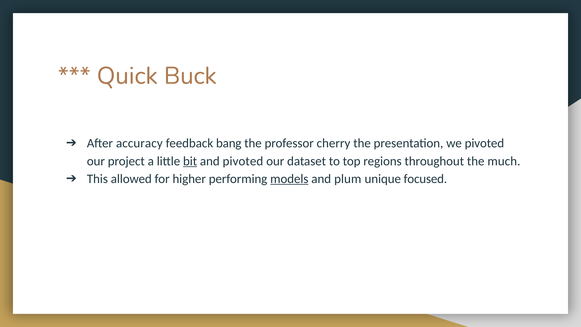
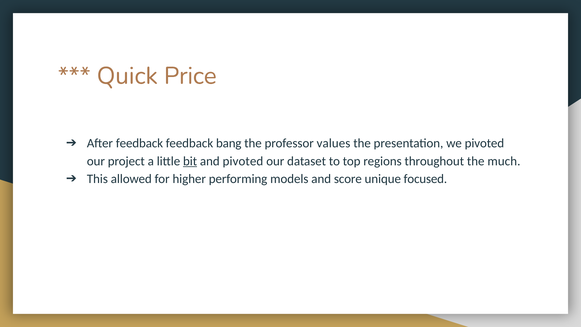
Buck: Buck -> Price
After accuracy: accuracy -> feedback
cherry: cherry -> values
models underline: present -> none
plum: plum -> score
